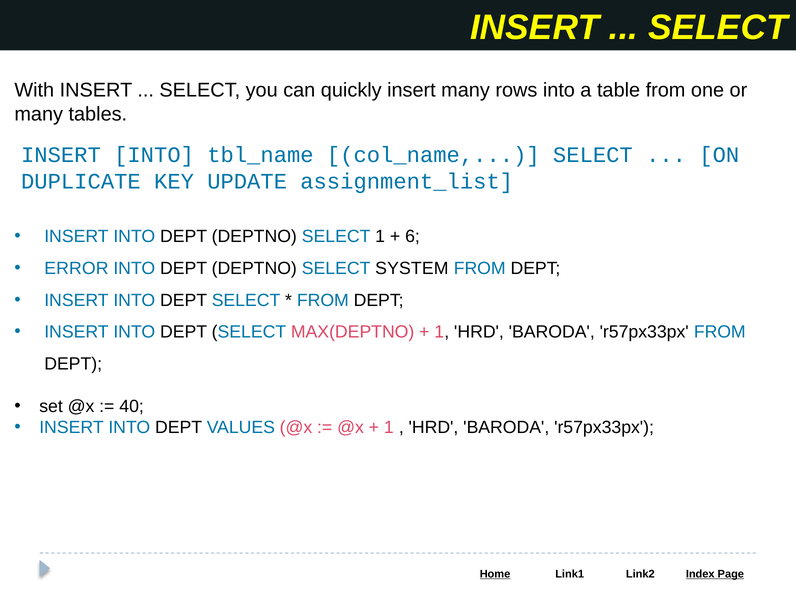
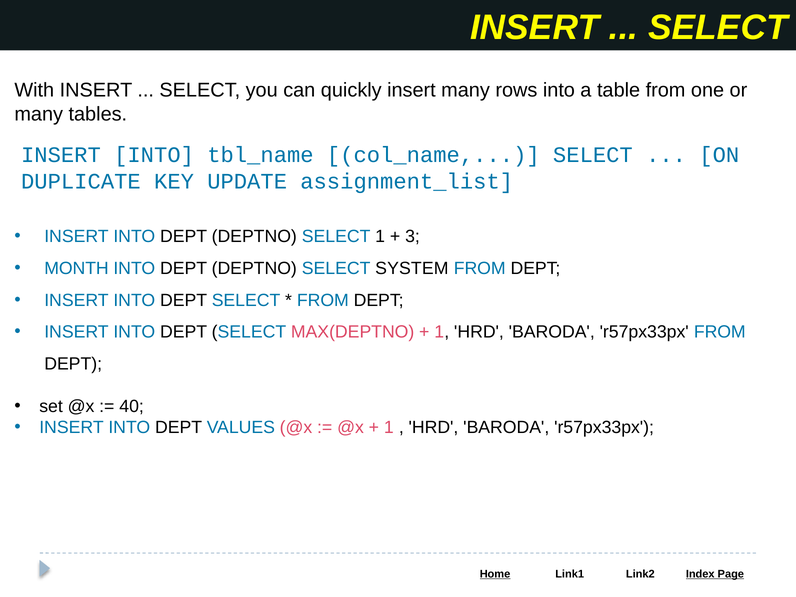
6: 6 -> 3
ERROR: ERROR -> MONTH
